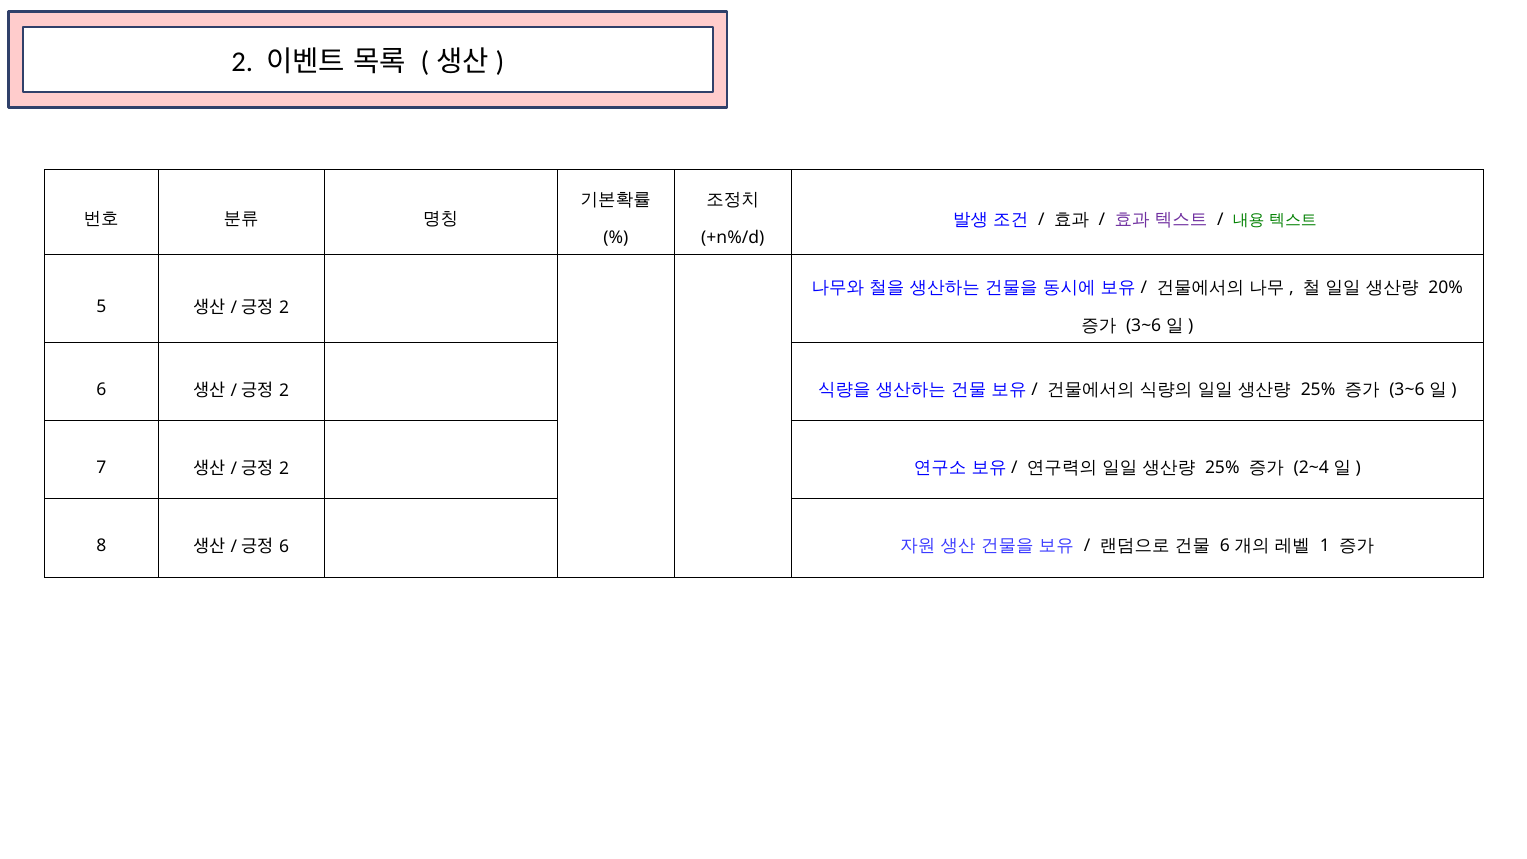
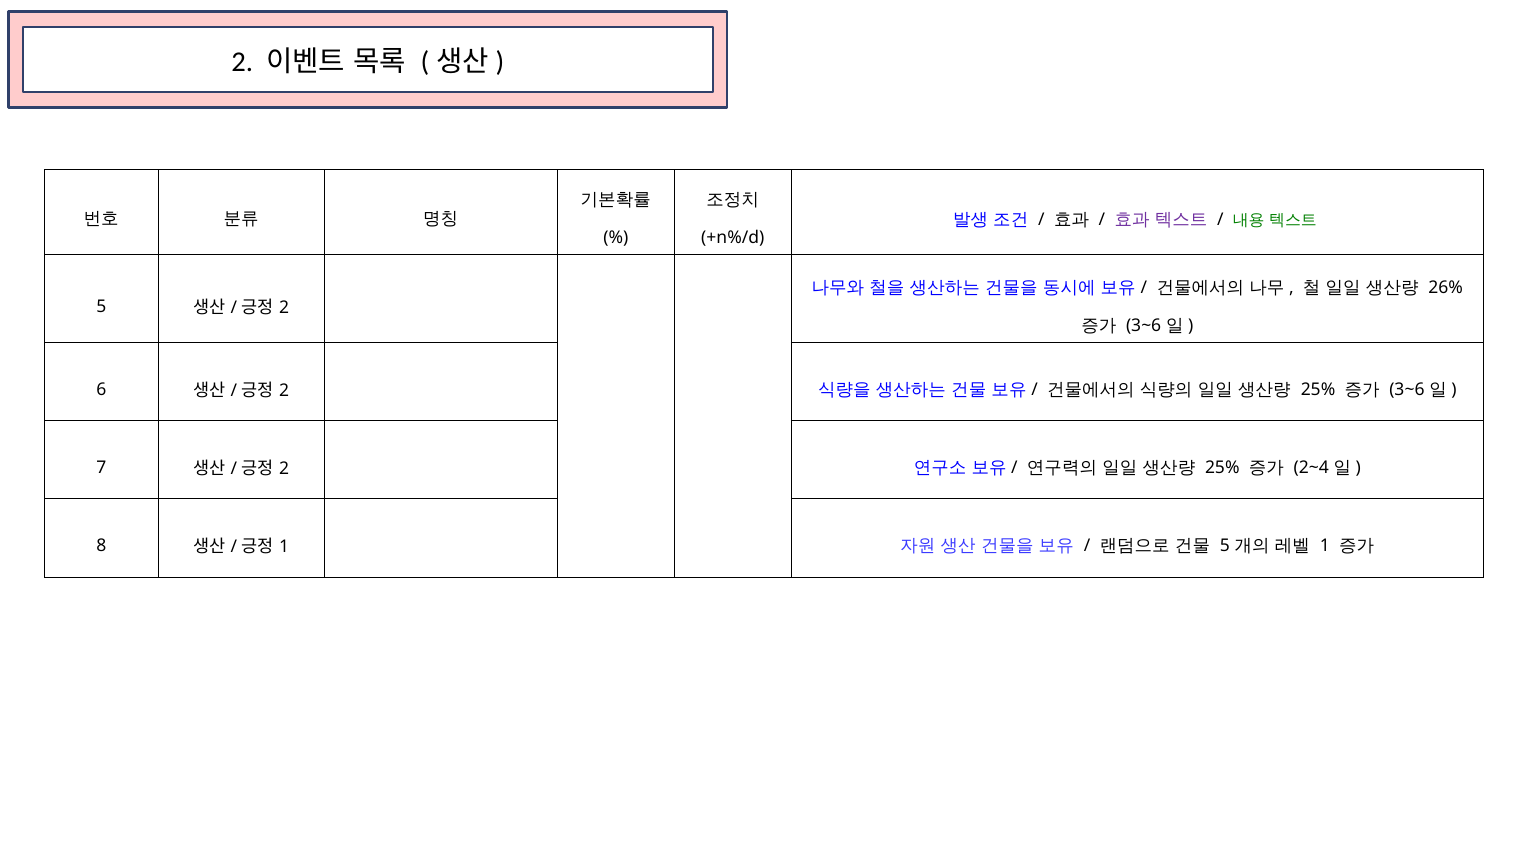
20%: 20% -> 26%
6 at (284, 547): 6 -> 1
6 at (1225, 546): 6 -> 5
